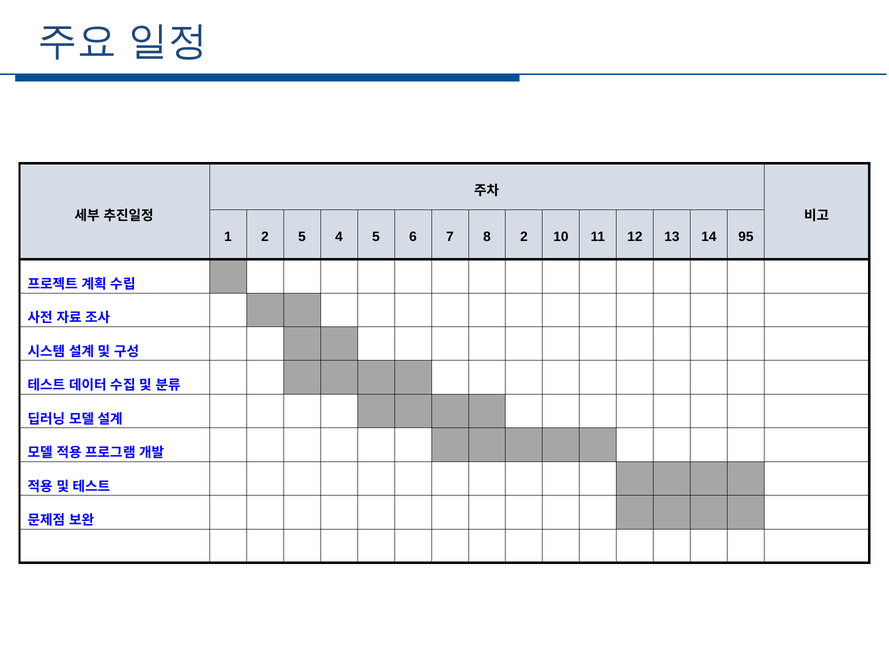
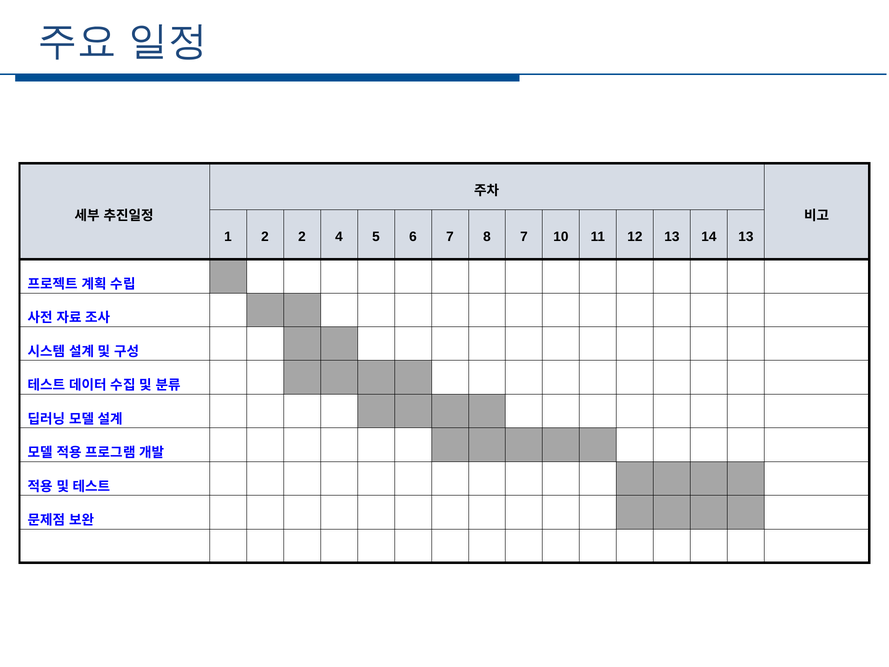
2 5: 5 -> 2
8 2: 2 -> 7
14 95: 95 -> 13
